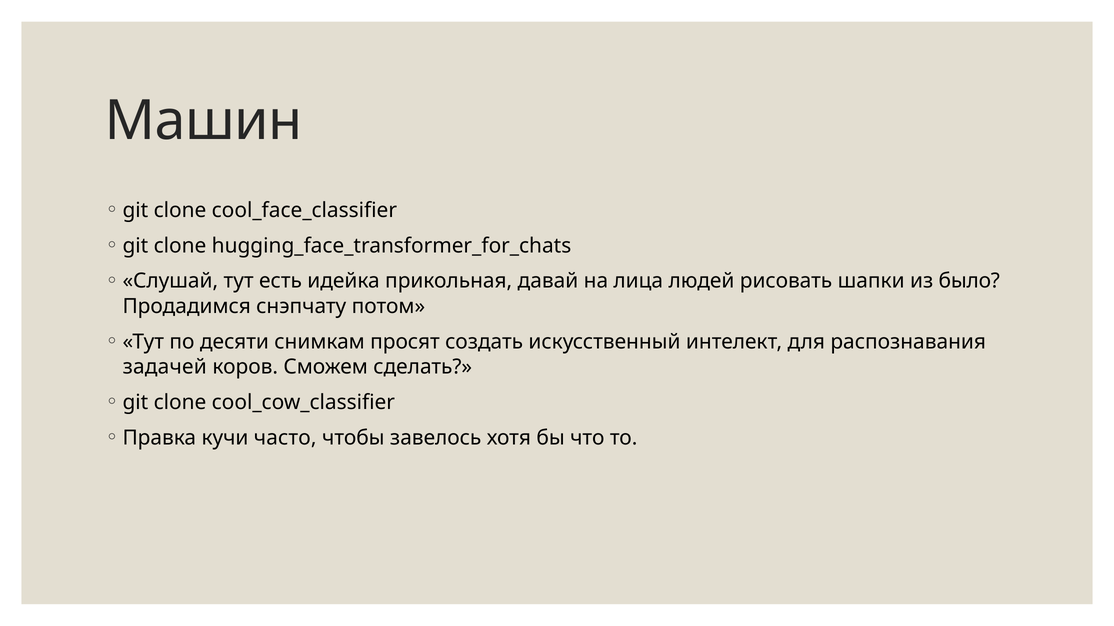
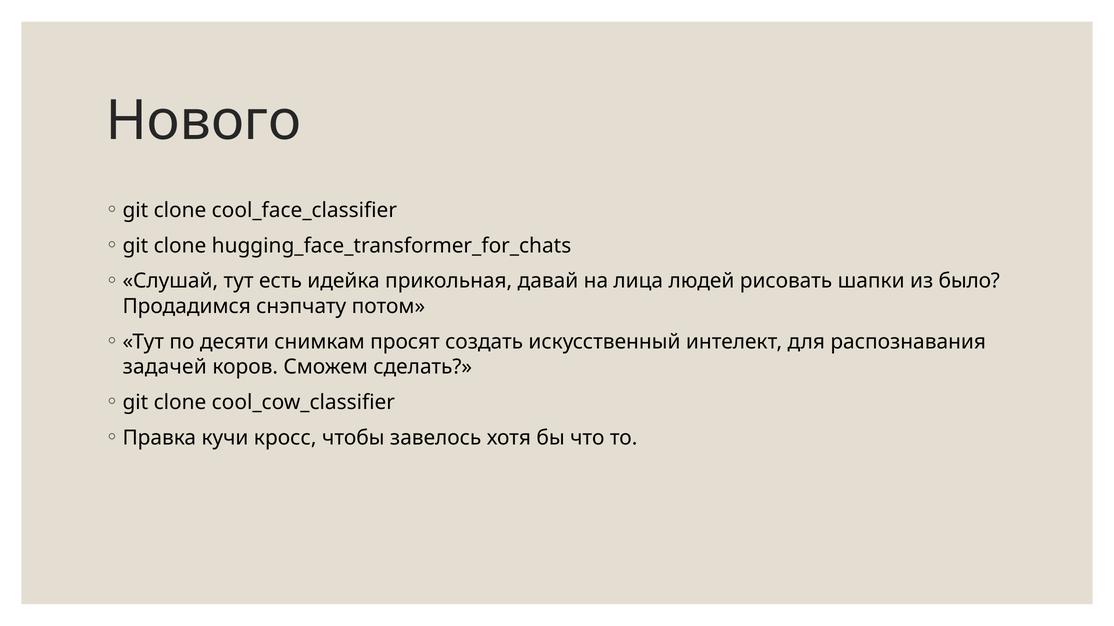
Машин: Машин -> Нового
часто: часто -> кросс
